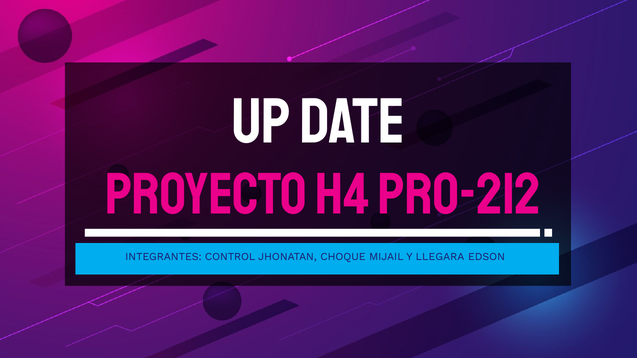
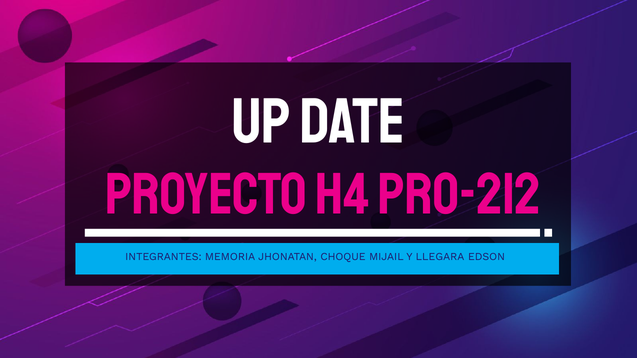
CONTROL: CONTROL -> MEMORIA
